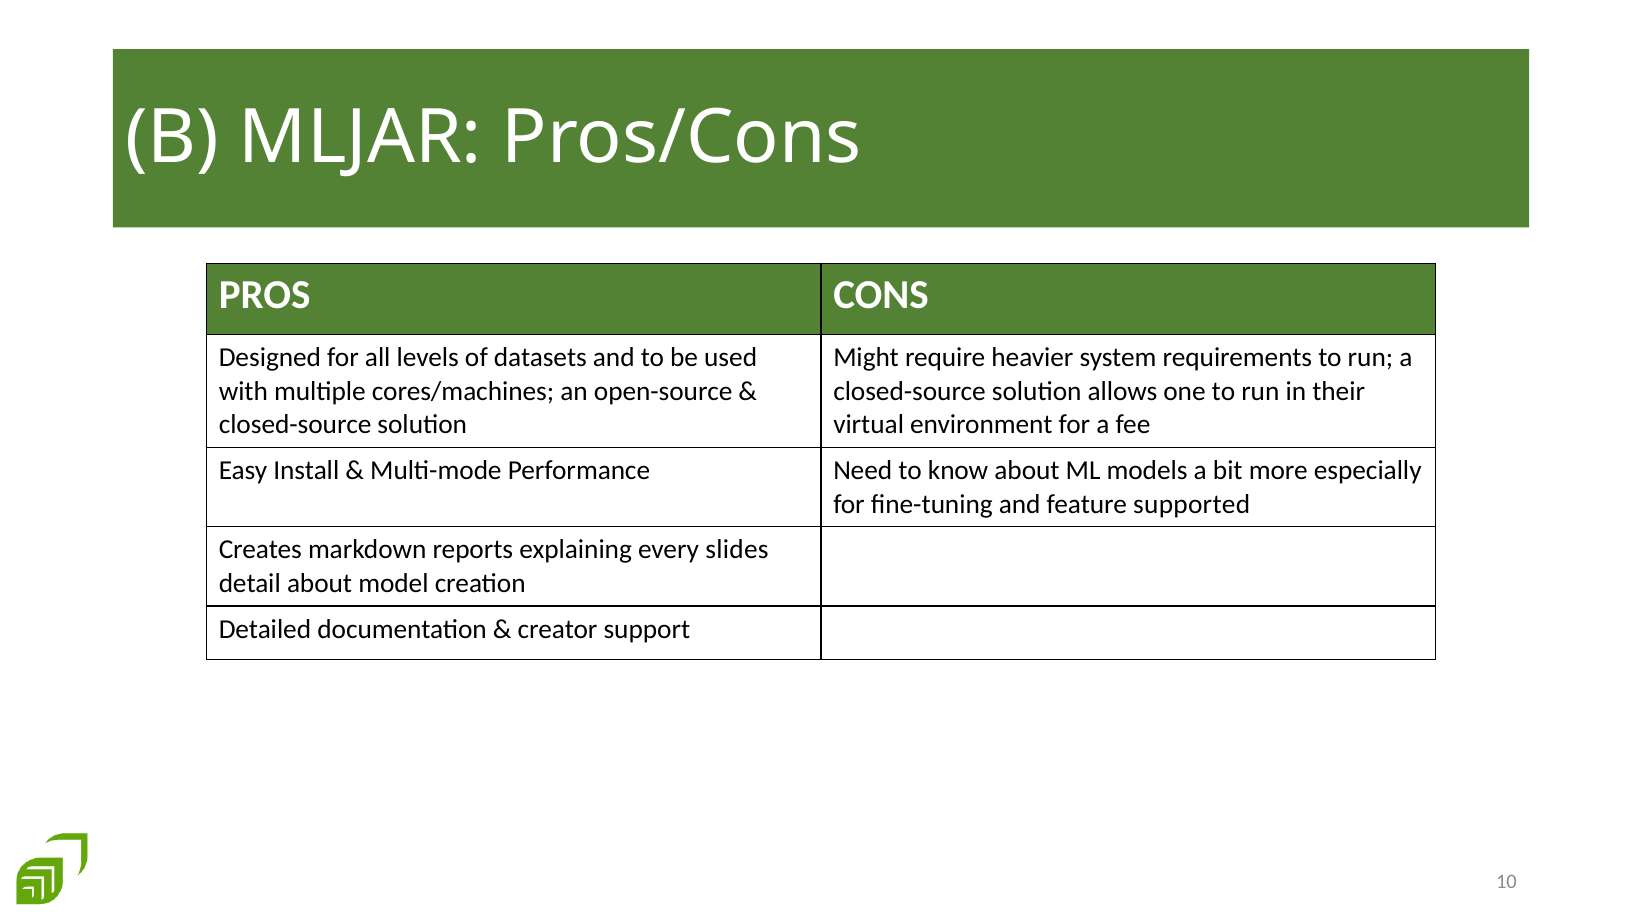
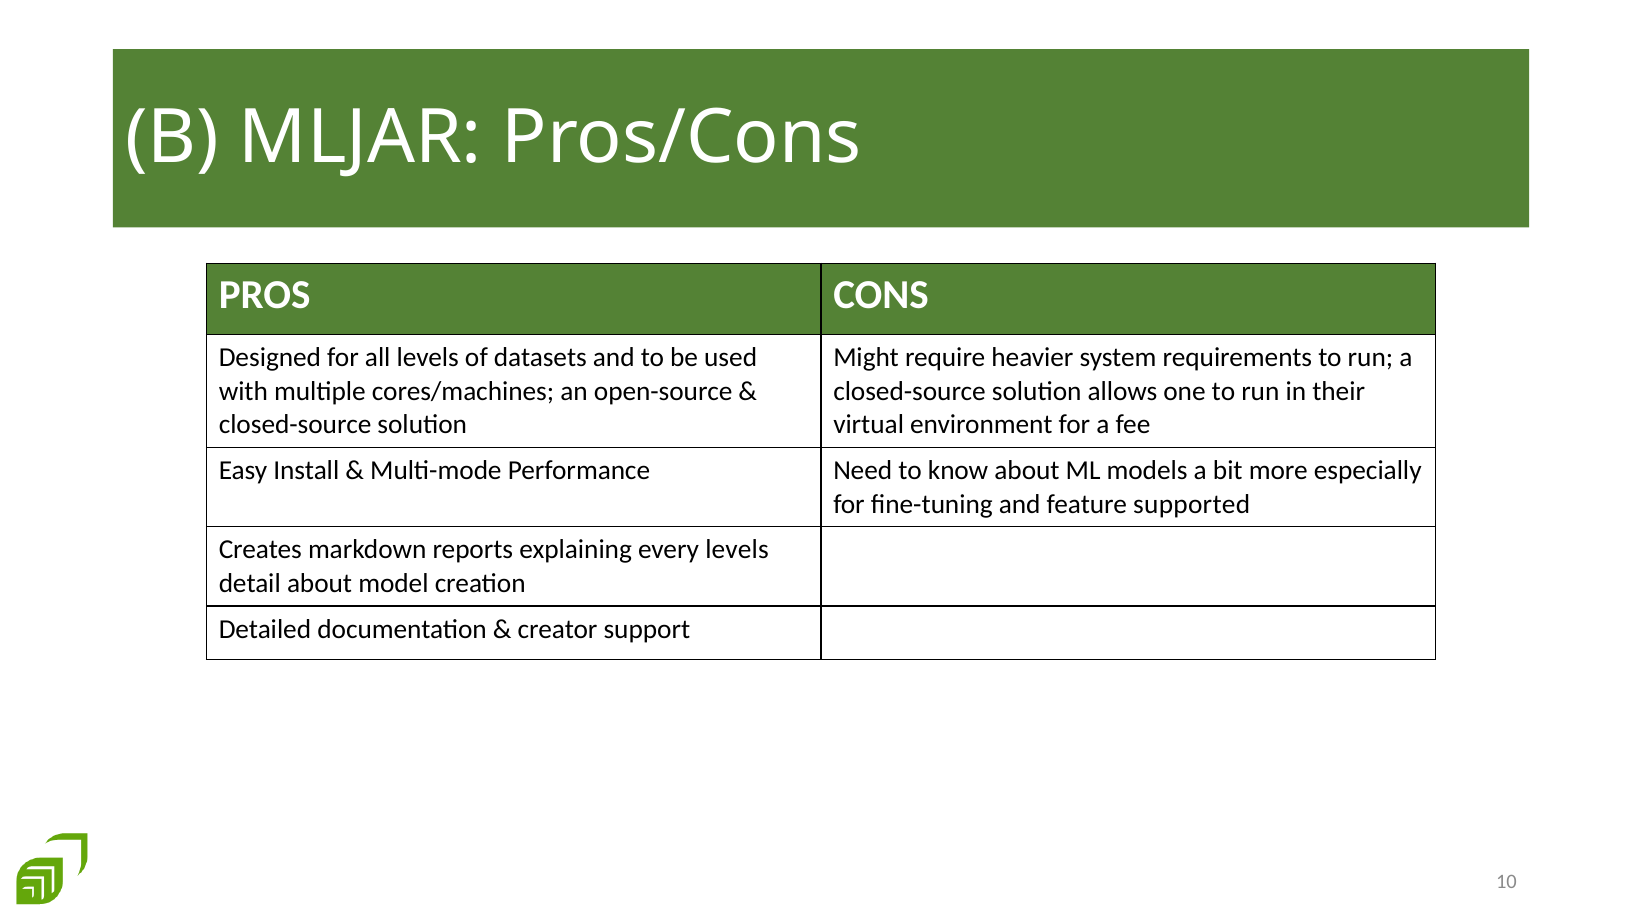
every slides: slides -> levels
